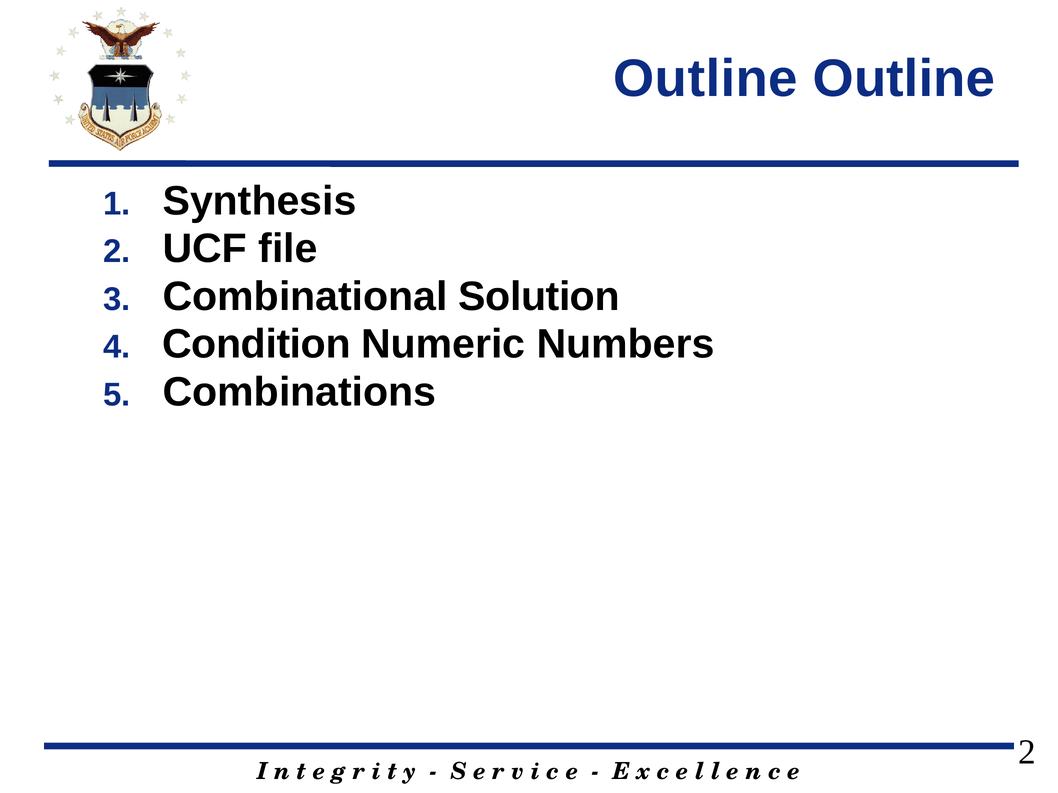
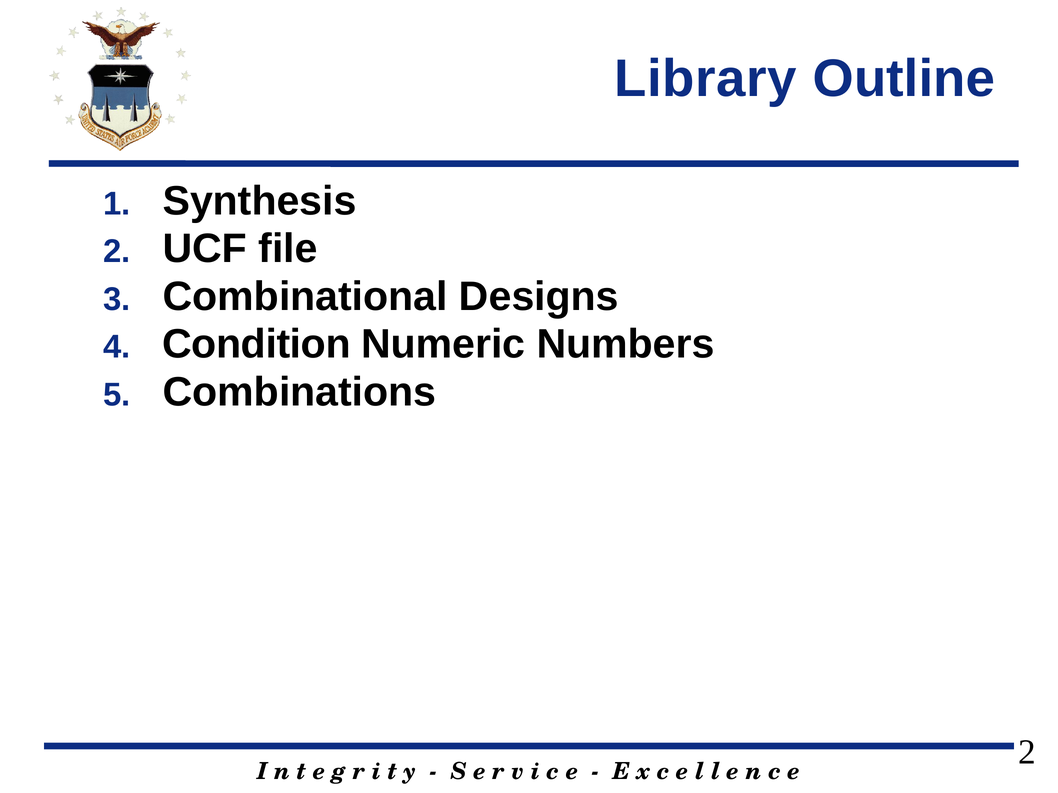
Outline at (706, 79): Outline -> Library
Solution: Solution -> Designs
